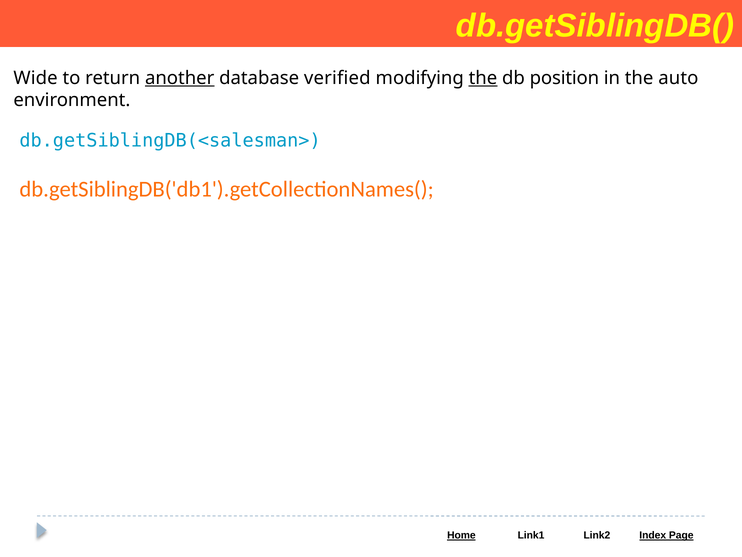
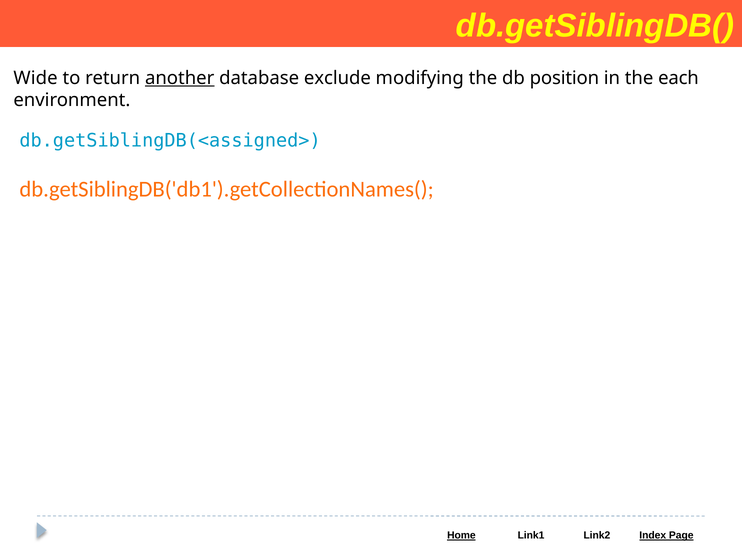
verified: verified -> exclude
the at (483, 78) underline: present -> none
auto: auto -> each
db.getSiblingDB(<salesman>: db.getSiblingDB(<salesman> -> db.getSiblingDB(<assigned>
